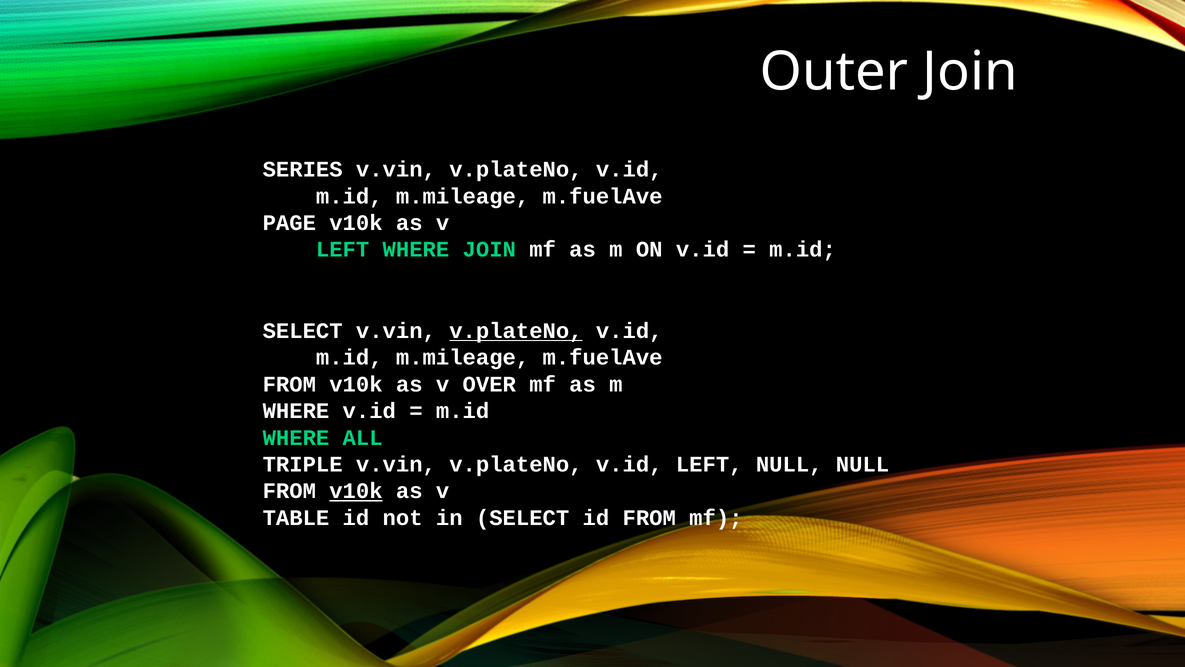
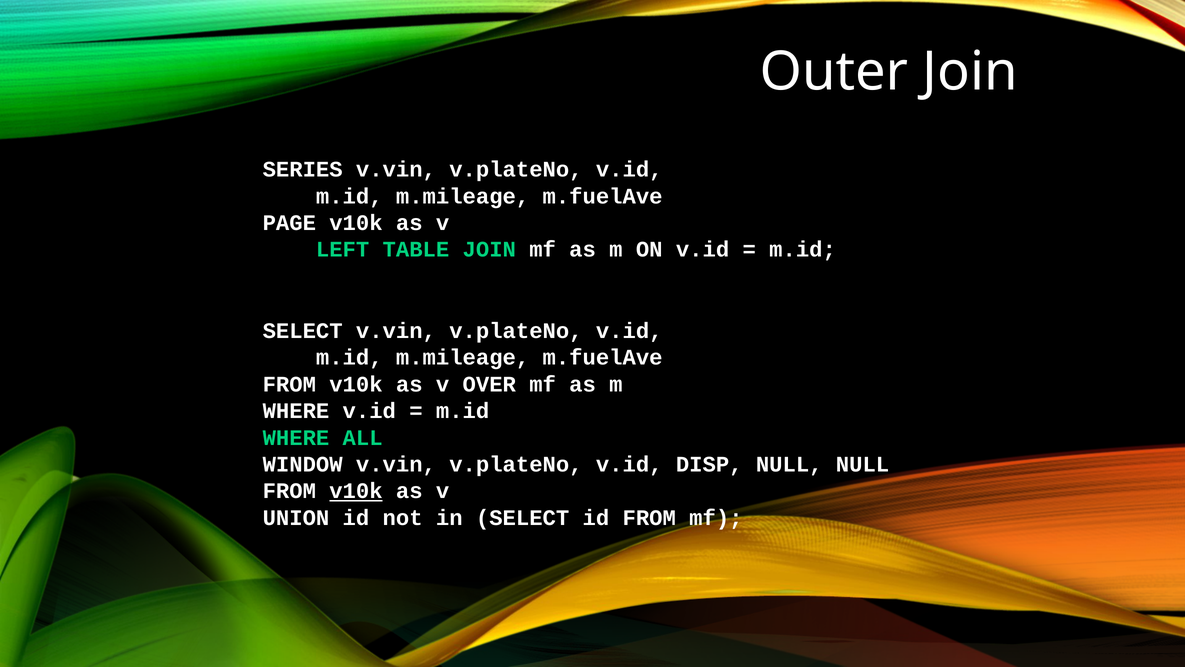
LEFT WHERE: WHERE -> TABLE
v.plateNo at (516, 331) underline: present -> none
TRIPLE: TRIPLE -> WINDOW
v.id LEFT: LEFT -> DISP
TABLE: TABLE -> UNION
